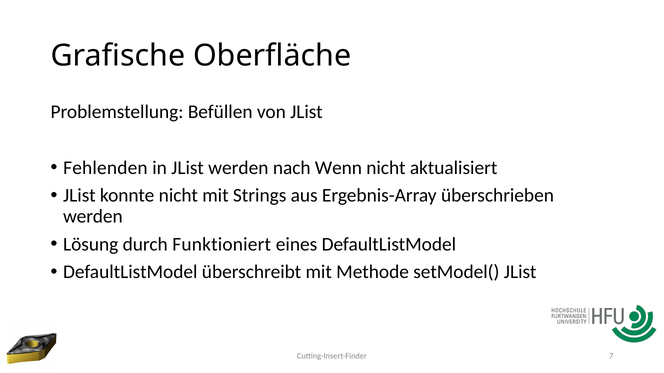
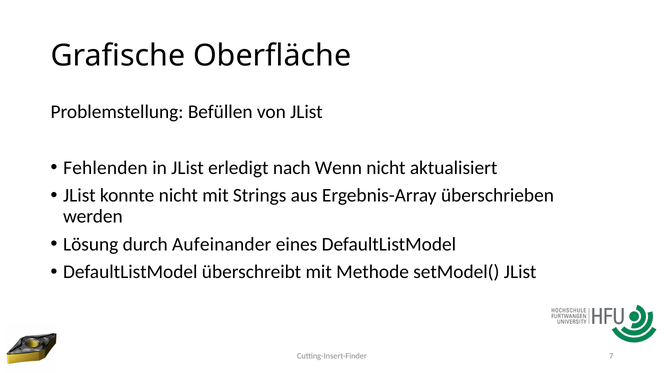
JList werden: werden -> erledigt
Funktioniert: Funktioniert -> Aufeinander
